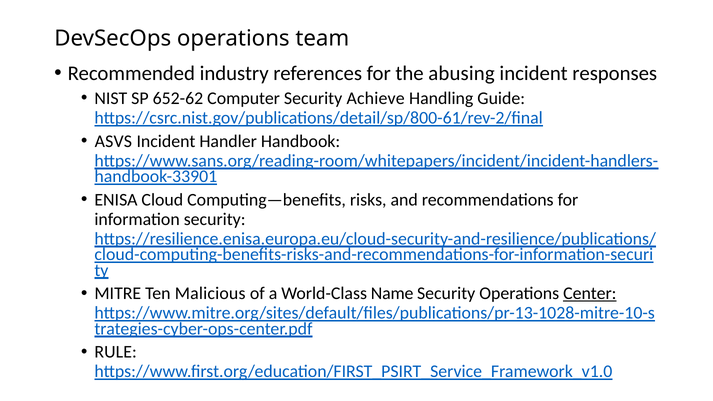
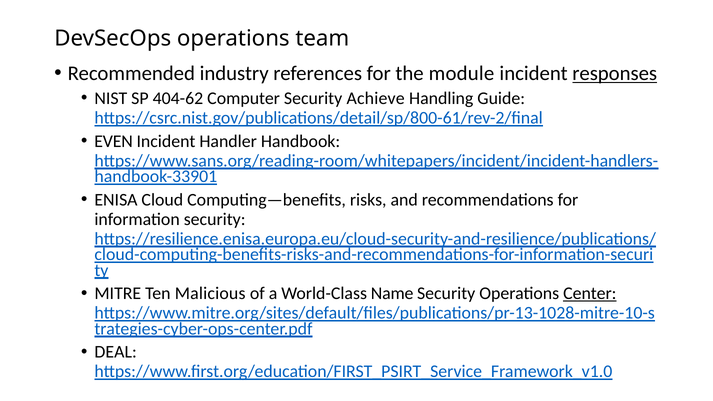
abusing: abusing -> module
responses underline: none -> present
652-62: 652-62 -> 404-62
ASVS: ASVS -> EVEN
RULE: RULE -> DEAL
